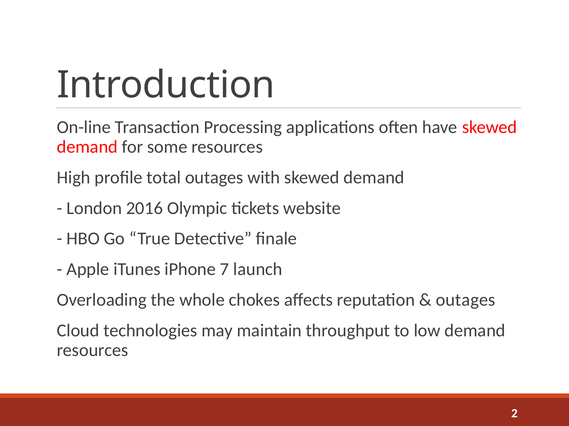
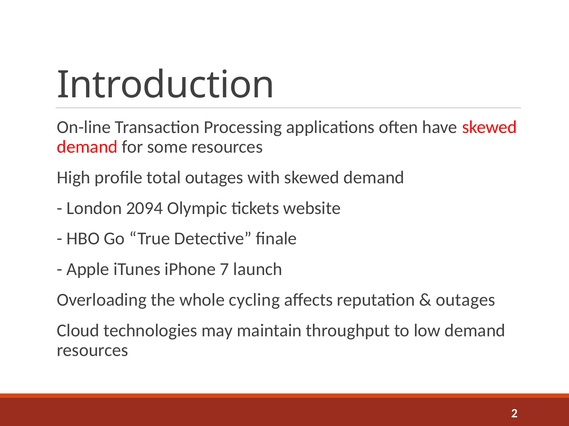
2016: 2016 -> 2094
chokes: chokes -> cycling
